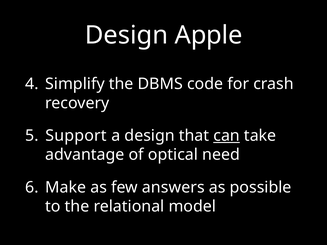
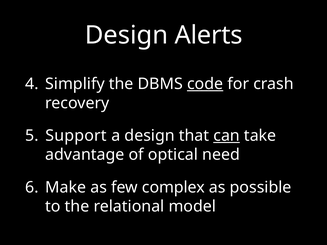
Apple: Apple -> Alerts
code underline: none -> present
answers: answers -> complex
